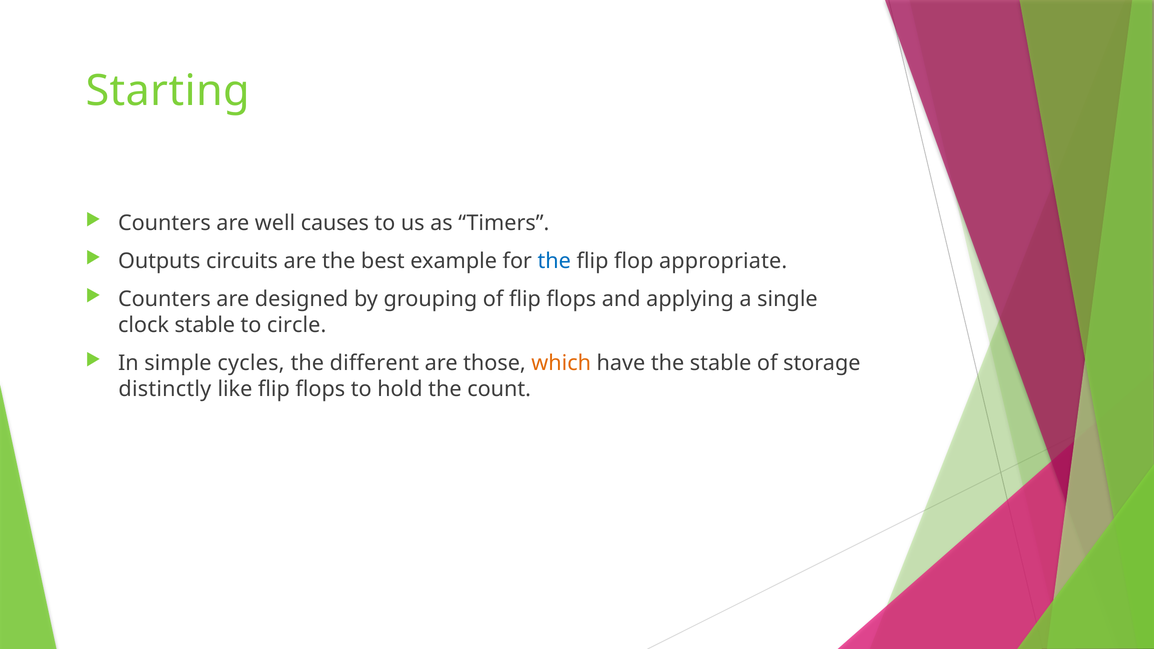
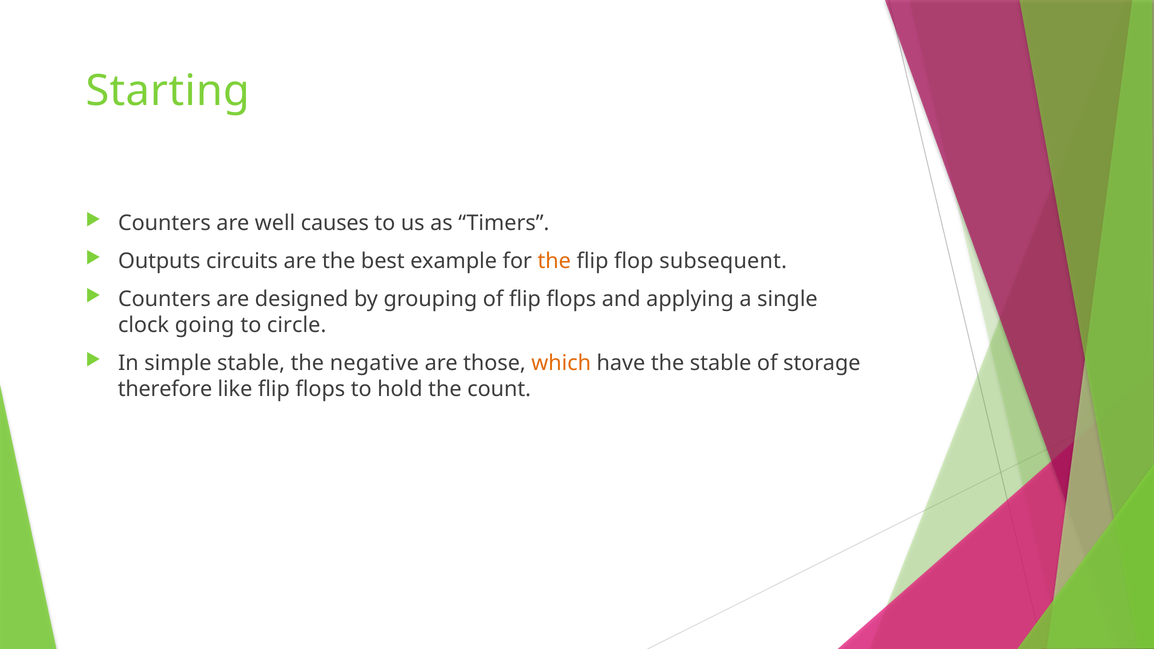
the at (554, 261) colour: blue -> orange
appropriate: appropriate -> subsequent
clock stable: stable -> going
simple cycles: cycles -> stable
different: different -> negative
distinctly: distinctly -> therefore
